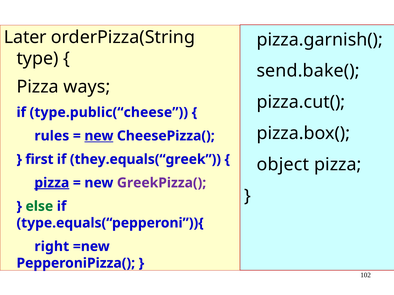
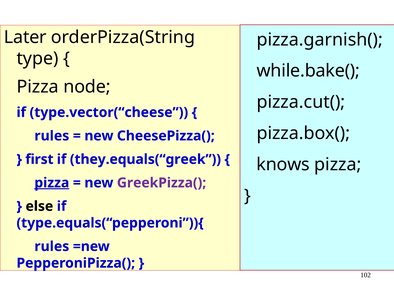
send.bake(: send.bake( -> while.bake(
ways: ways -> node
type.public(“cheese: type.public(“cheese -> type.vector(“cheese
new at (99, 136) underline: present -> none
object: object -> knows
else colour: green -> black
right at (52, 247): right -> rules
